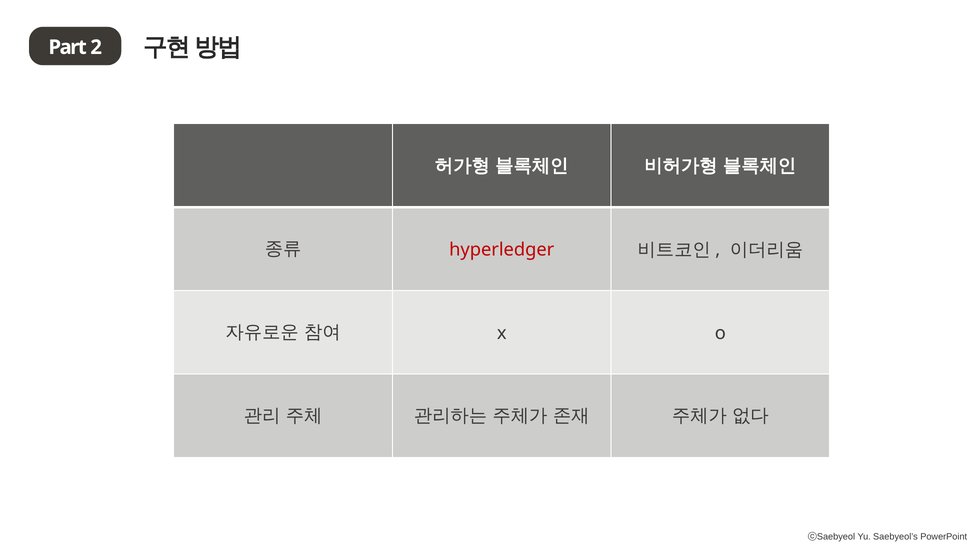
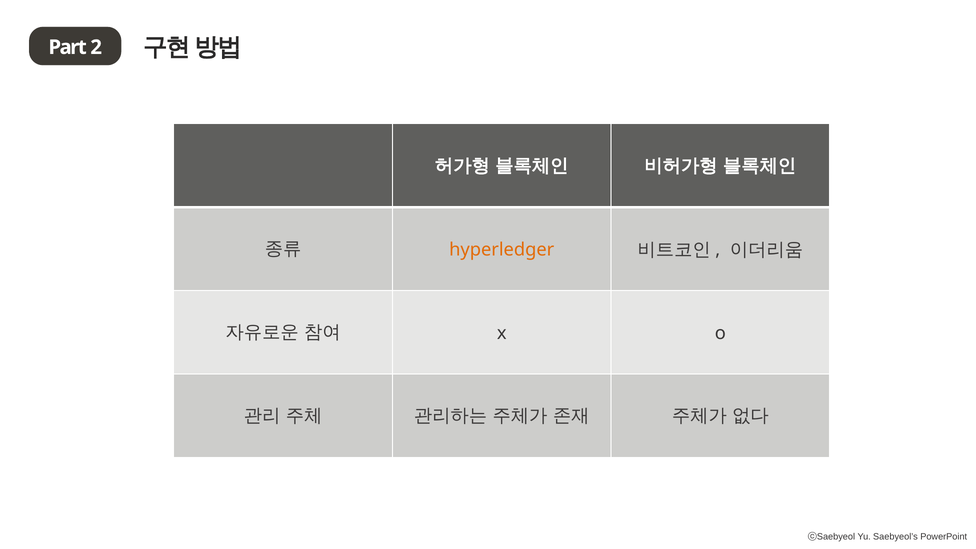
hyperledger colour: red -> orange
